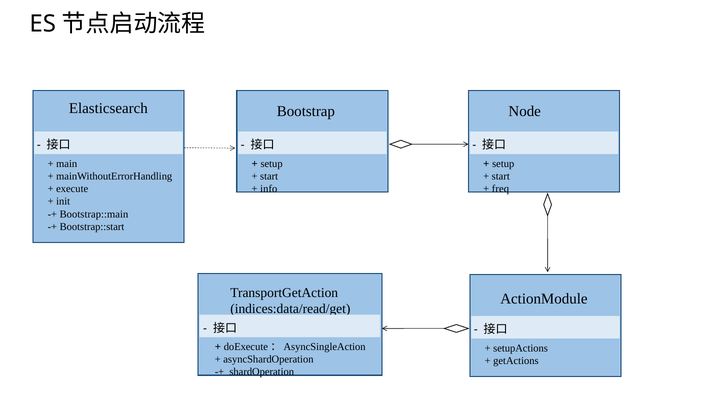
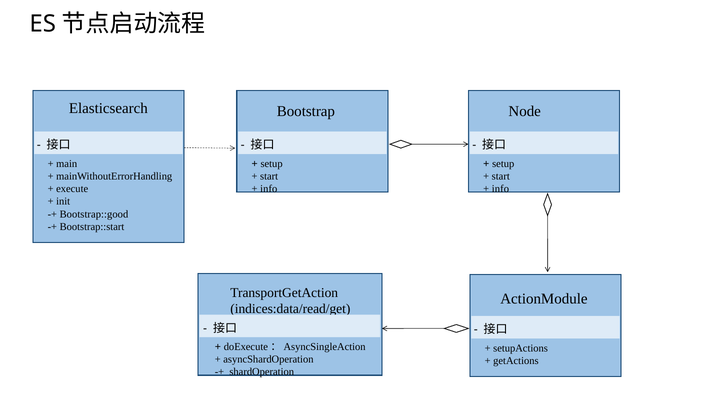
freq at (500, 189): freq -> info
Bootstrap::main: Bootstrap::main -> Bootstrap::good
